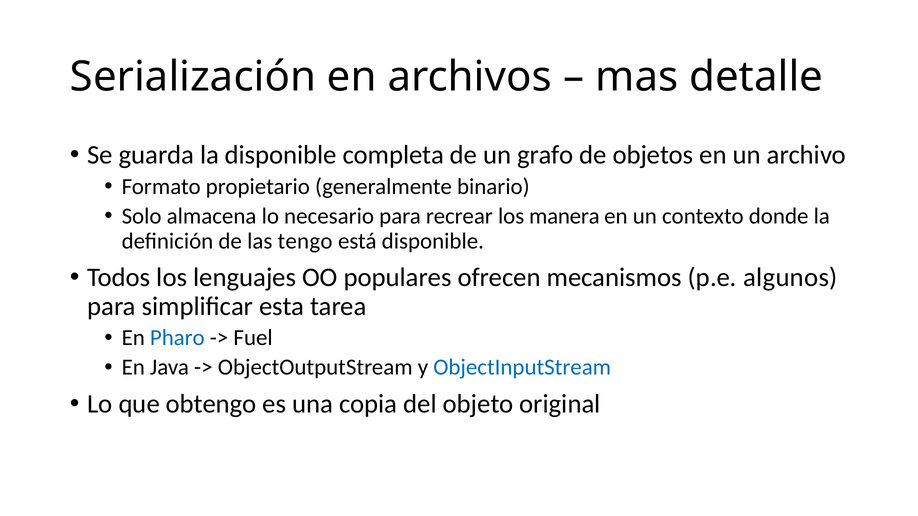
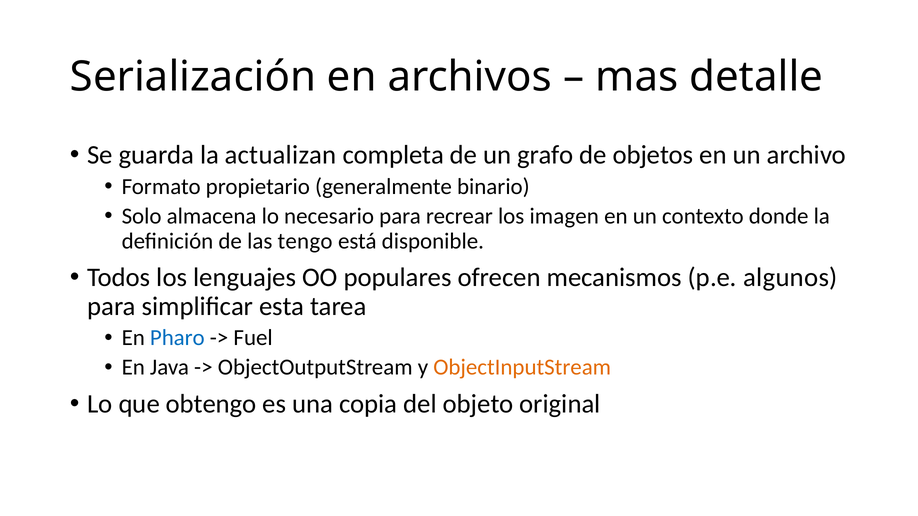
la disponible: disponible -> actualizan
manera: manera -> imagen
ObjectInputStream colour: blue -> orange
